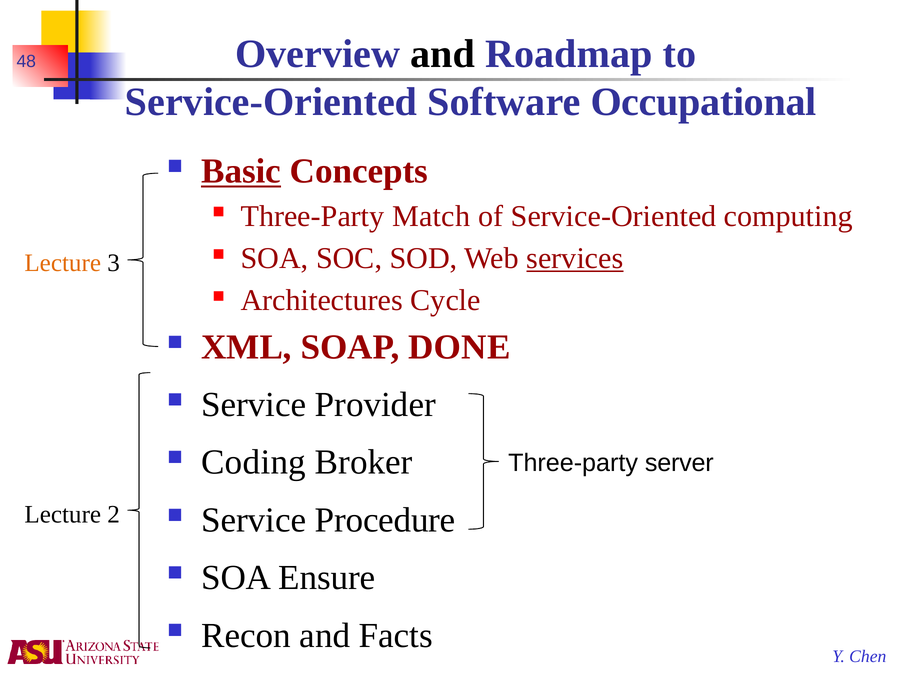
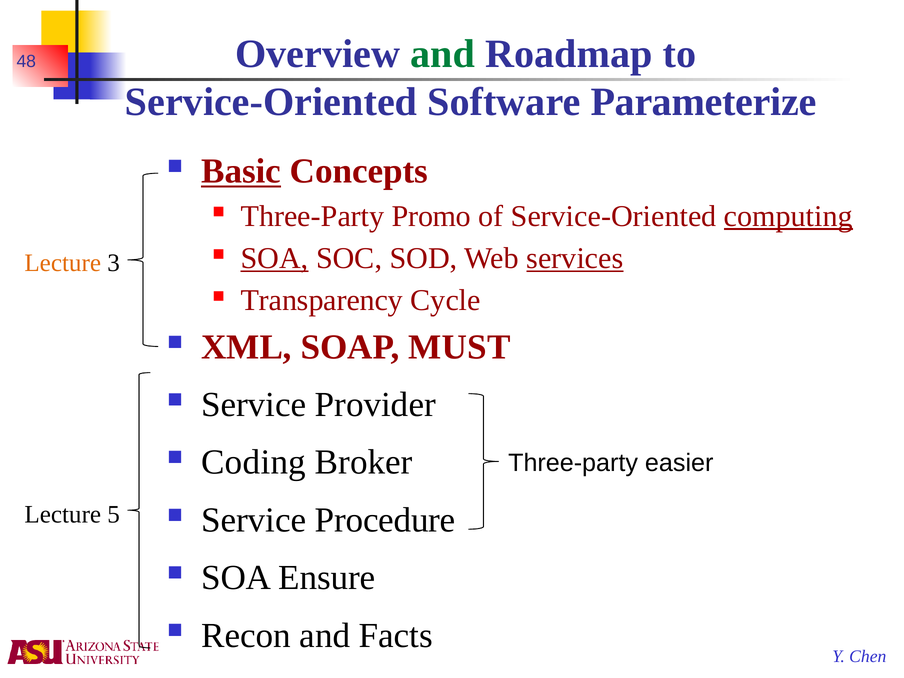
and at (443, 54) colour: black -> green
Occupational: Occupational -> Parameterize
Match: Match -> Promo
computing underline: none -> present
SOA at (275, 258) underline: none -> present
Architectures: Architectures -> Transparency
DONE: DONE -> MUST
server: server -> easier
2: 2 -> 5
